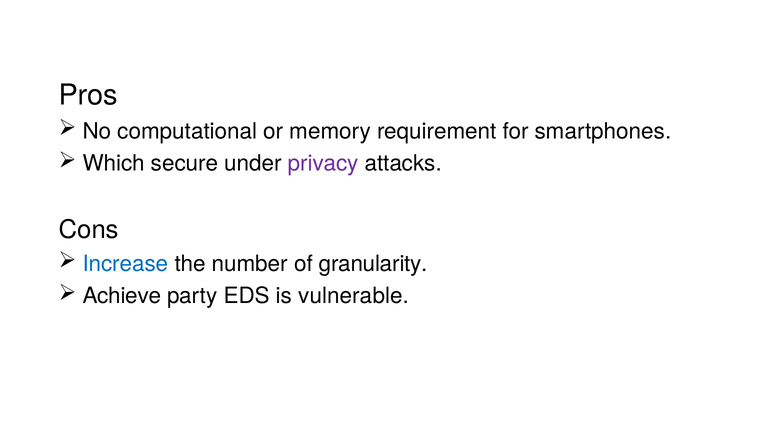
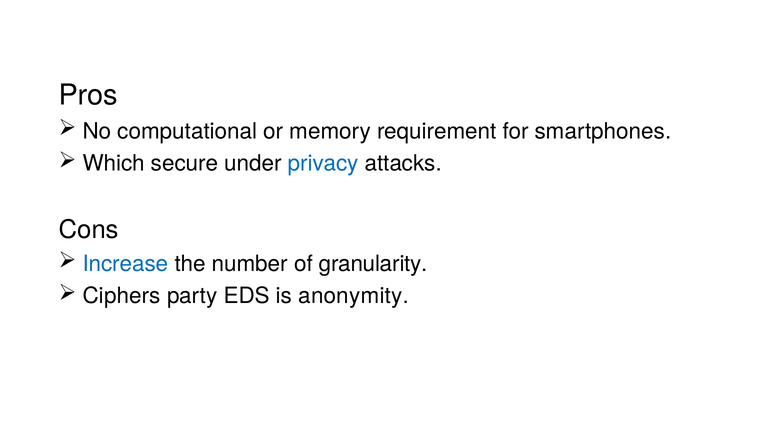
privacy colour: purple -> blue
Achieve: Achieve -> Ciphers
vulnerable: vulnerable -> anonymity
